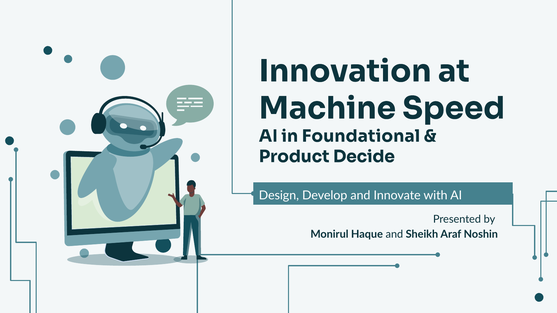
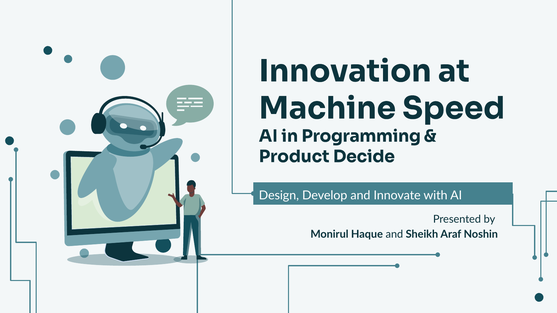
Foundational: Foundational -> Programming
